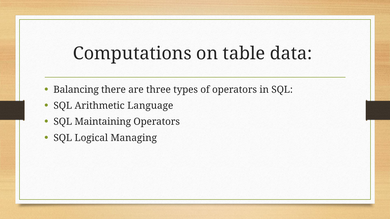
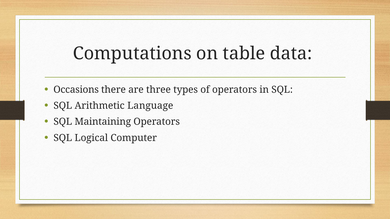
Balancing: Balancing -> Occasions
Managing: Managing -> Computer
